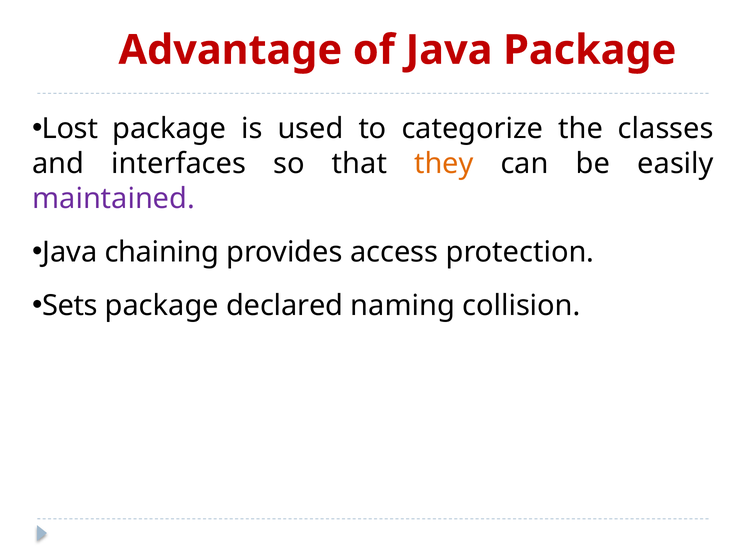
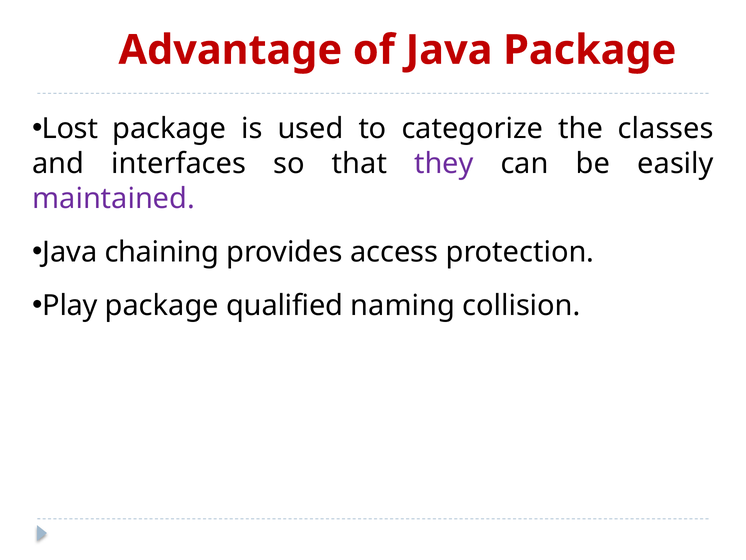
they colour: orange -> purple
Sets: Sets -> Play
declared: declared -> qualified
